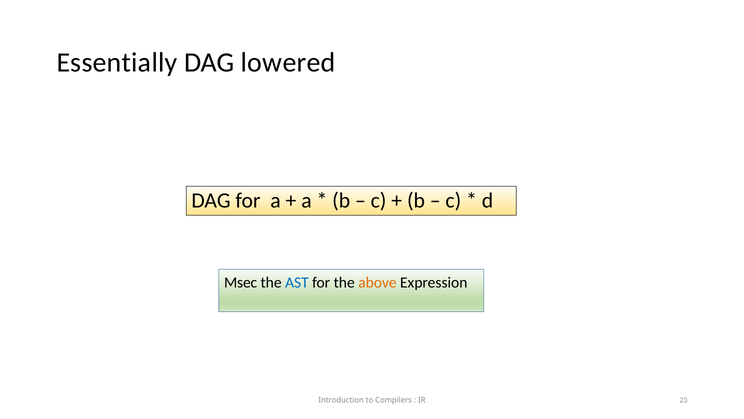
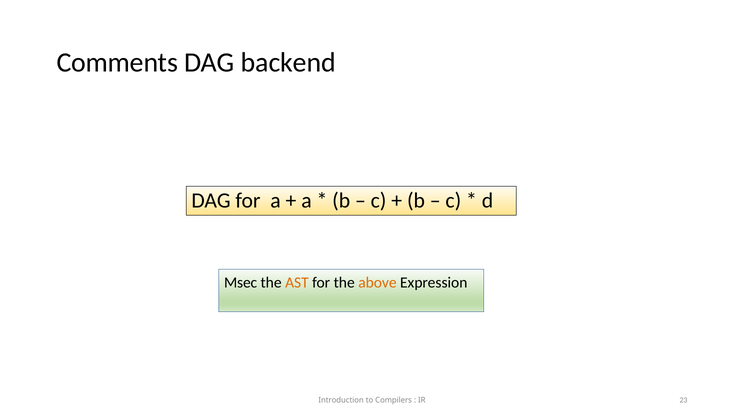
Essentially: Essentially -> Comments
lowered: lowered -> backend
AST colour: blue -> orange
